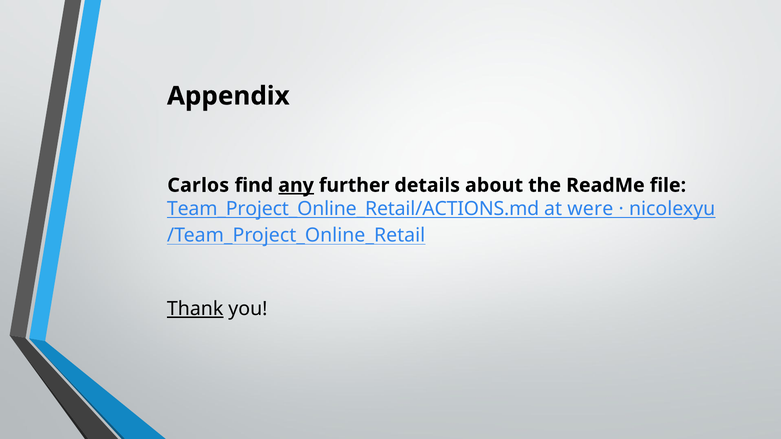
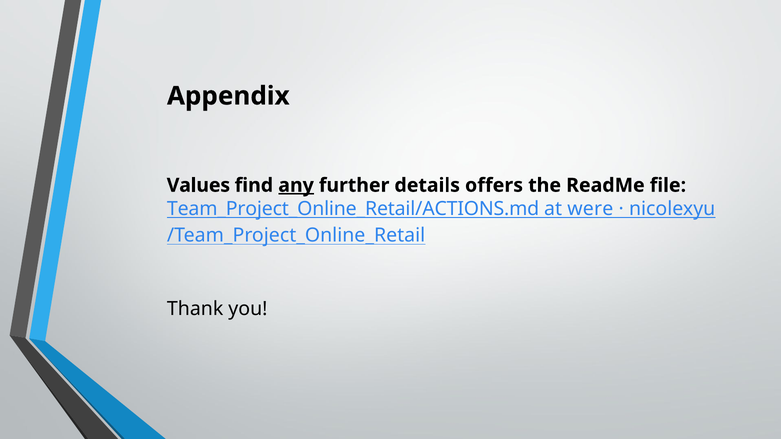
Carlos: Carlos -> Values
about: about -> offers
Thank underline: present -> none
